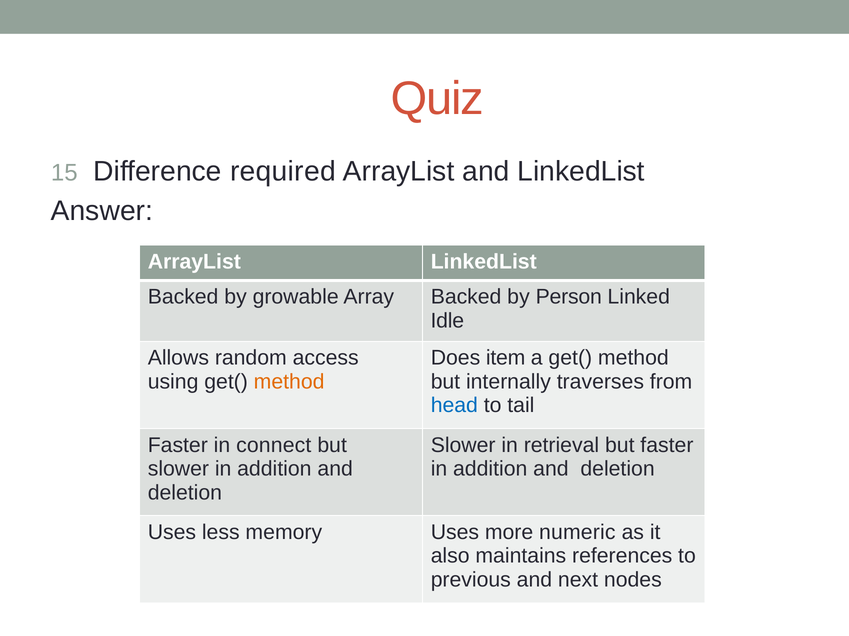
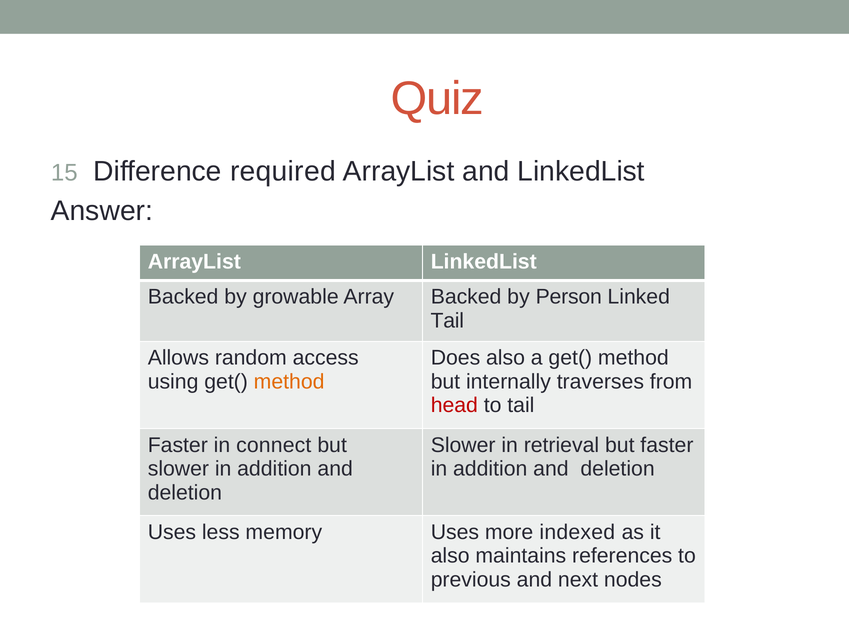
Idle at (447, 321): Idle -> Tail
Does item: item -> also
head colour: blue -> red
numeric: numeric -> indexed
